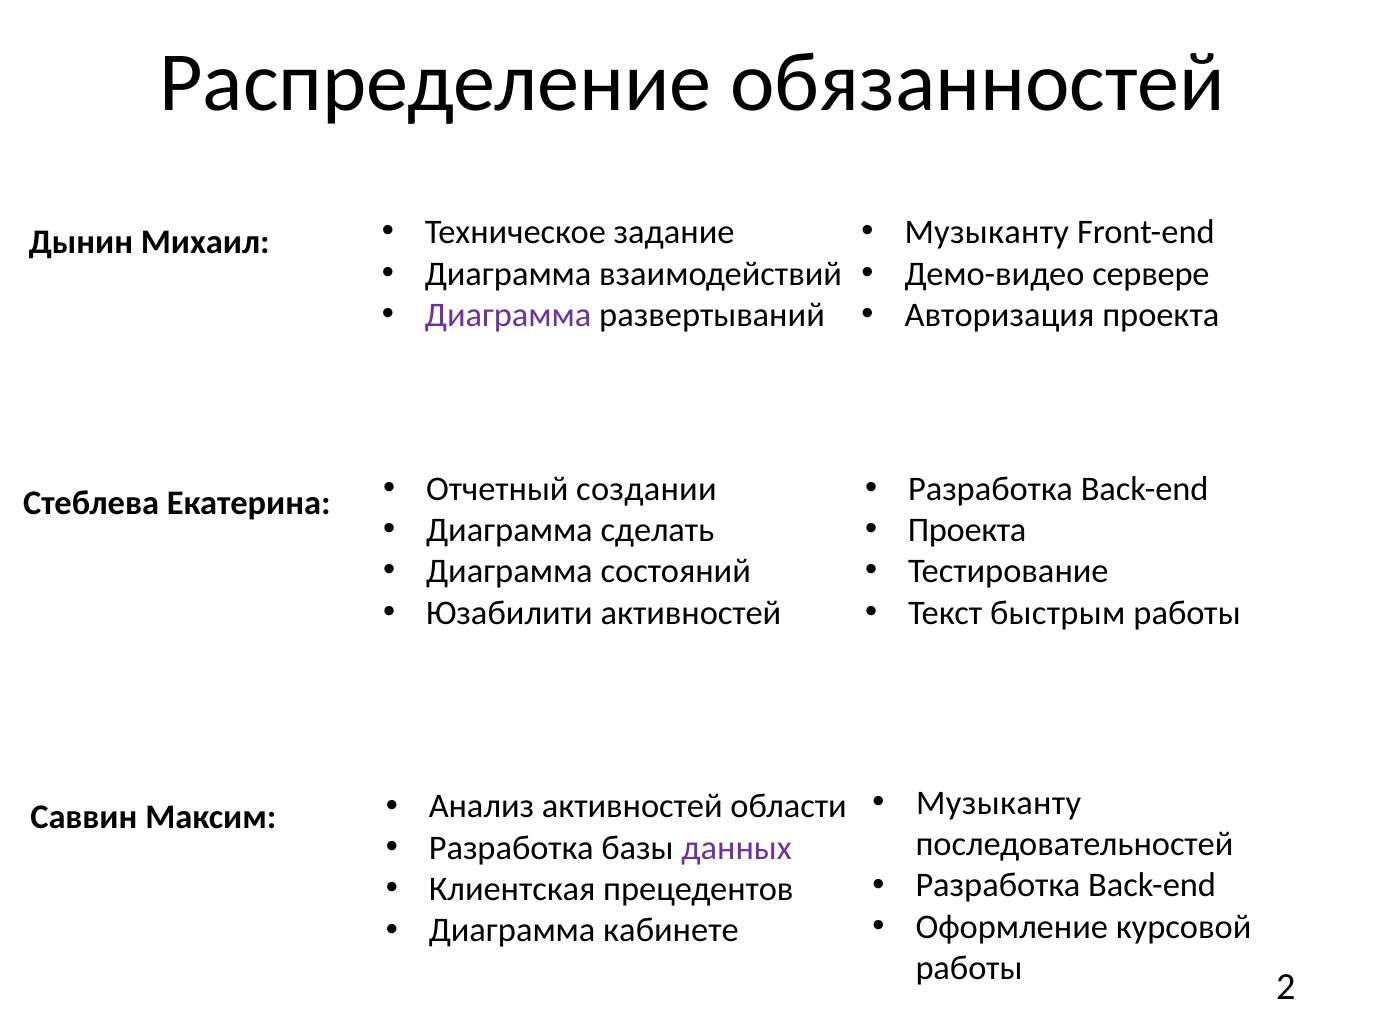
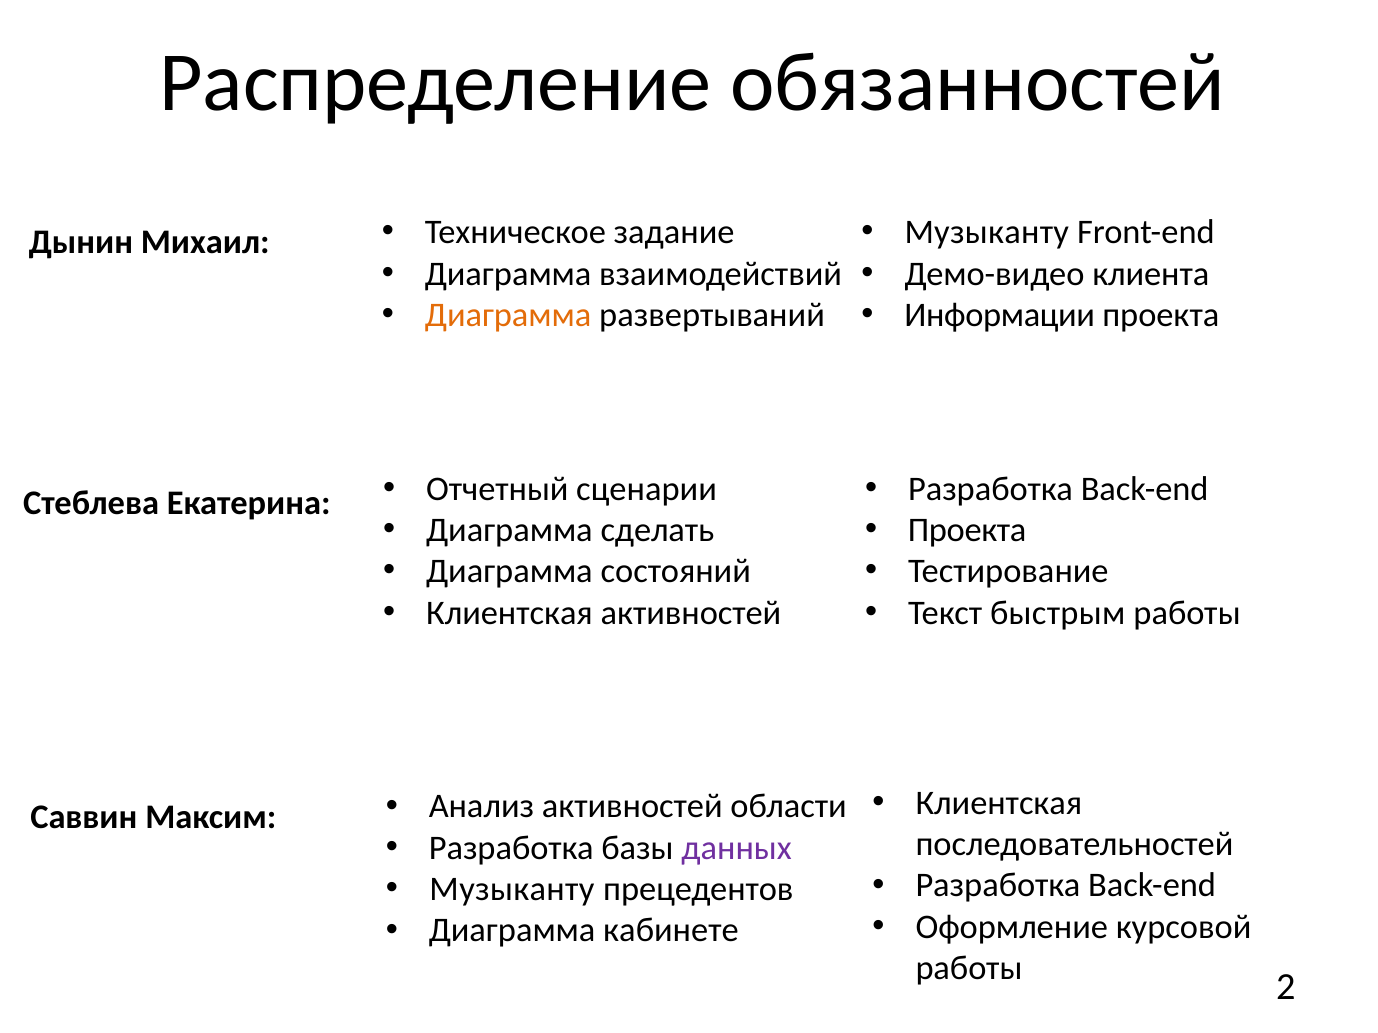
сервере: сервере -> клиента
Диаграмма at (508, 315) colour: purple -> orange
Авторизация: Авторизация -> Информации
создании: создании -> сценарии
Юзабилити at (509, 613): Юзабилити -> Клиентская
Музыканту at (999, 803): Музыканту -> Клиентская
Клиентская at (512, 890): Клиентская -> Музыканту
